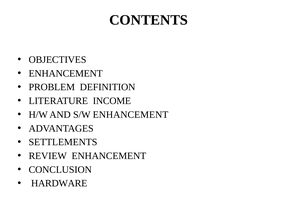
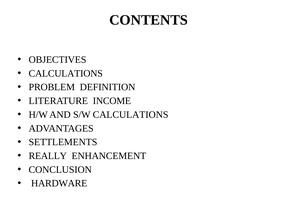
ENHANCEMENT at (66, 73): ENHANCEMENT -> CALCULATIONS
S/W ENHANCEMENT: ENHANCEMENT -> CALCULATIONS
REVIEW: REVIEW -> REALLY
